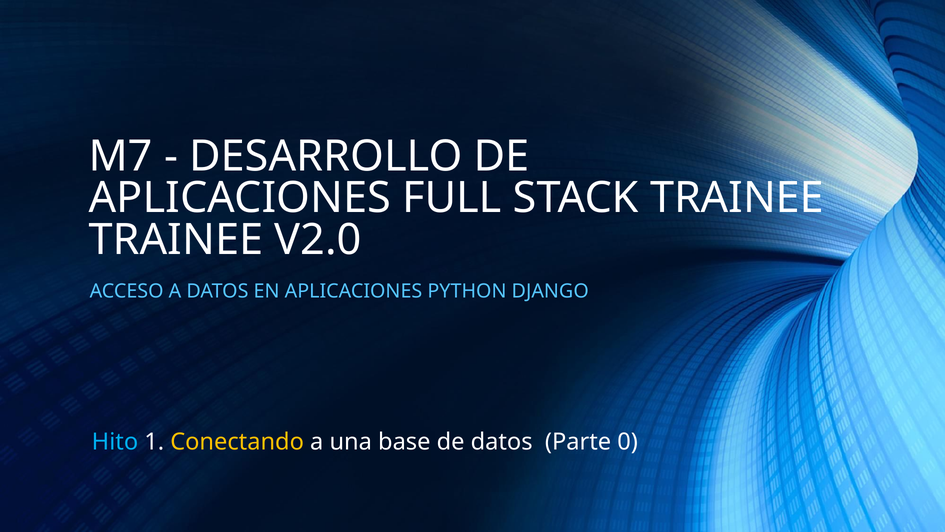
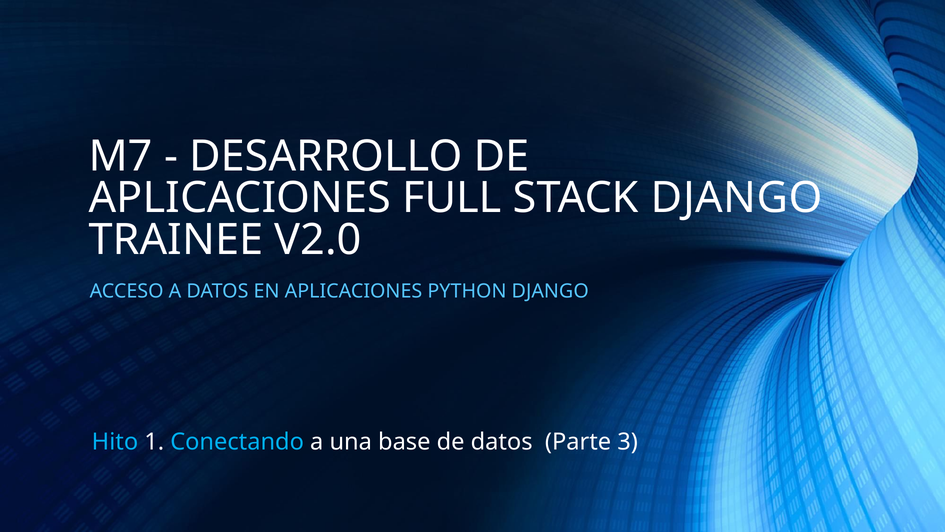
STACK TRAINEE: TRAINEE -> DJANGO
Conectando colour: yellow -> light blue
0: 0 -> 3
